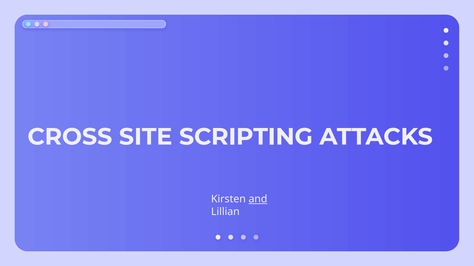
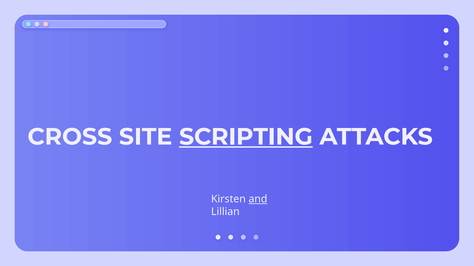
SCRIPTING underline: none -> present
